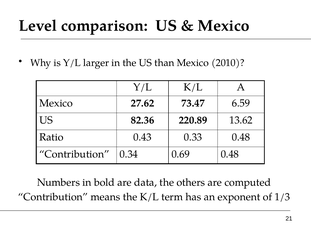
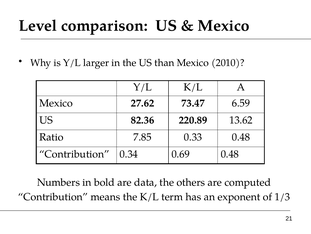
0.43: 0.43 -> 7.85
